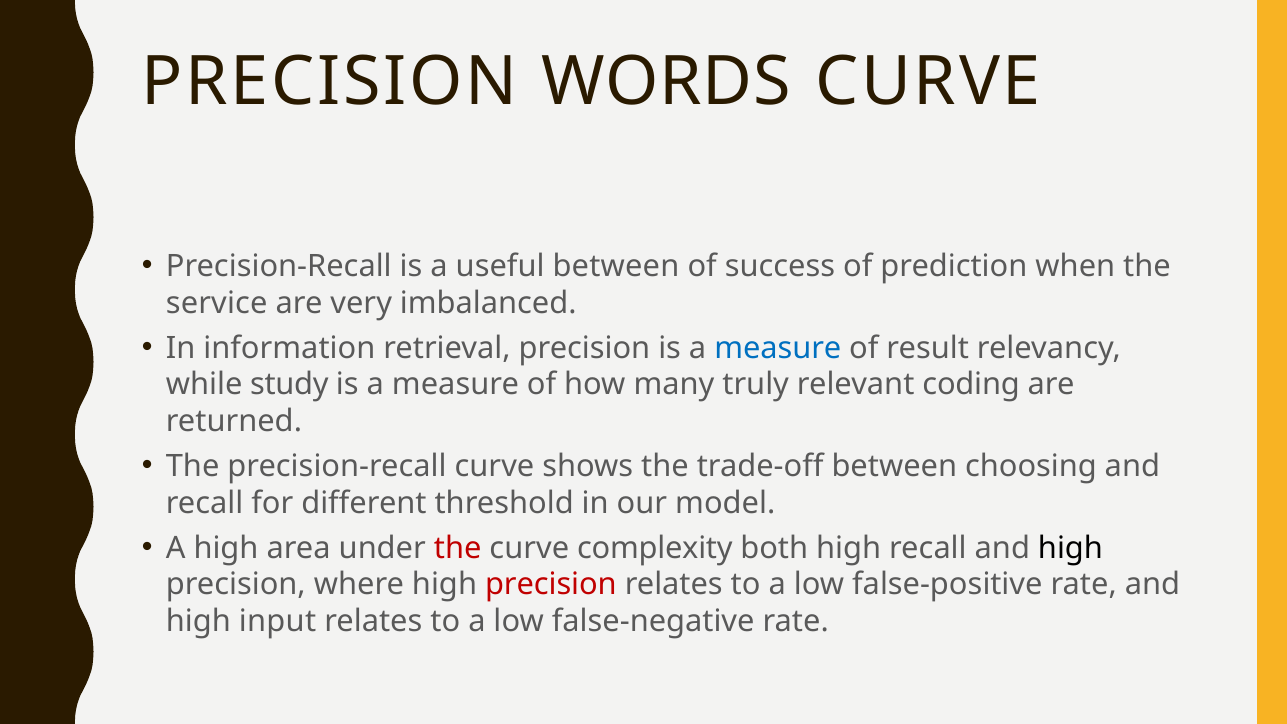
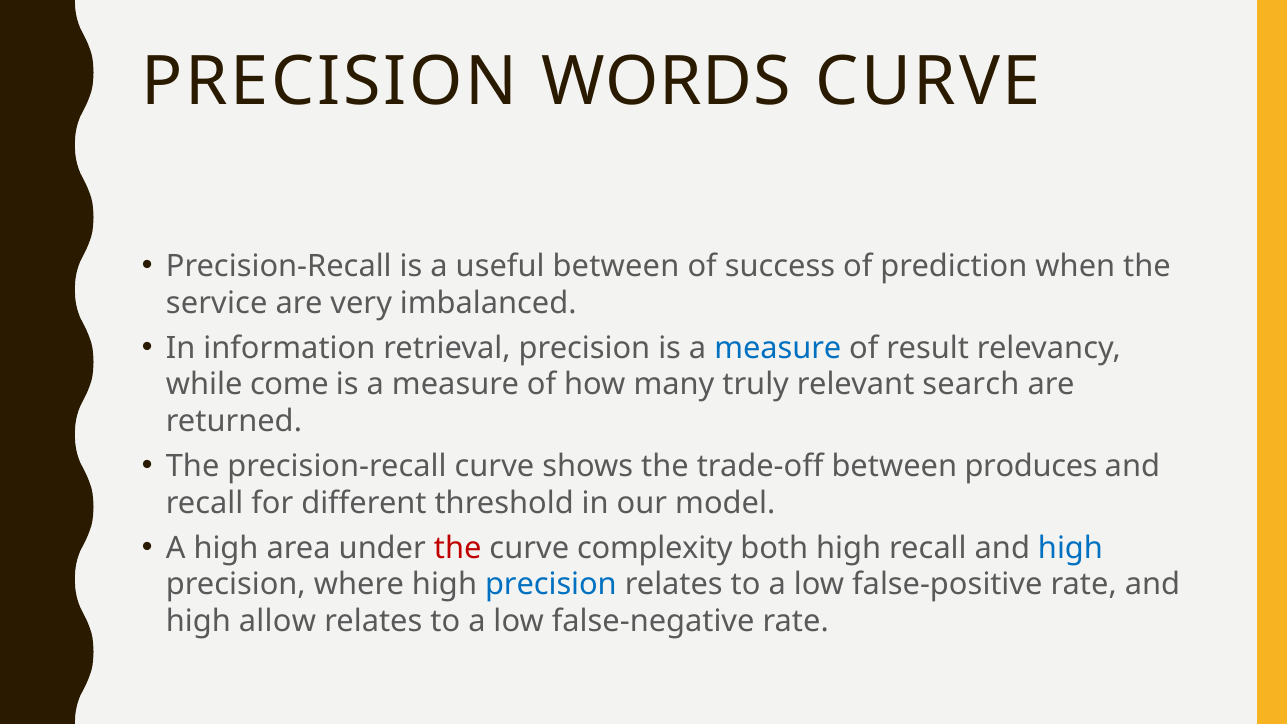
study: study -> come
coding: coding -> search
choosing: choosing -> produces
high at (1070, 548) colour: black -> blue
precision at (551, 584) colour: red -> blue
input: input -> allow
